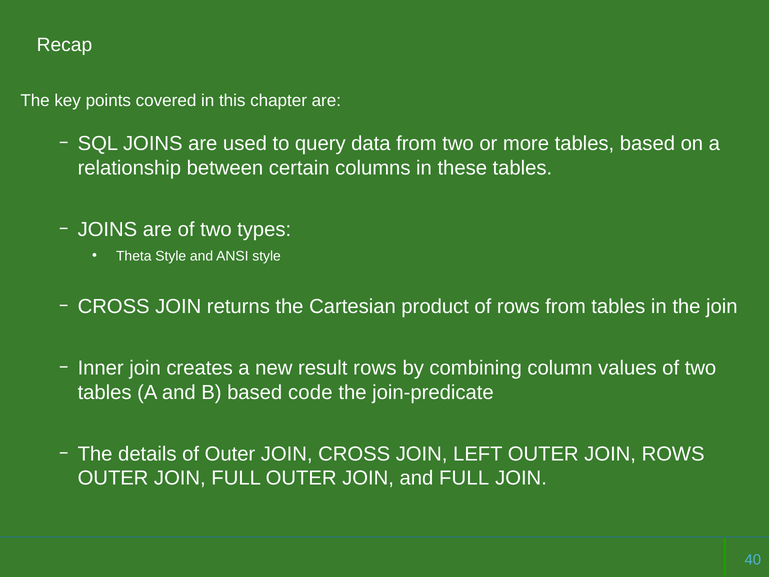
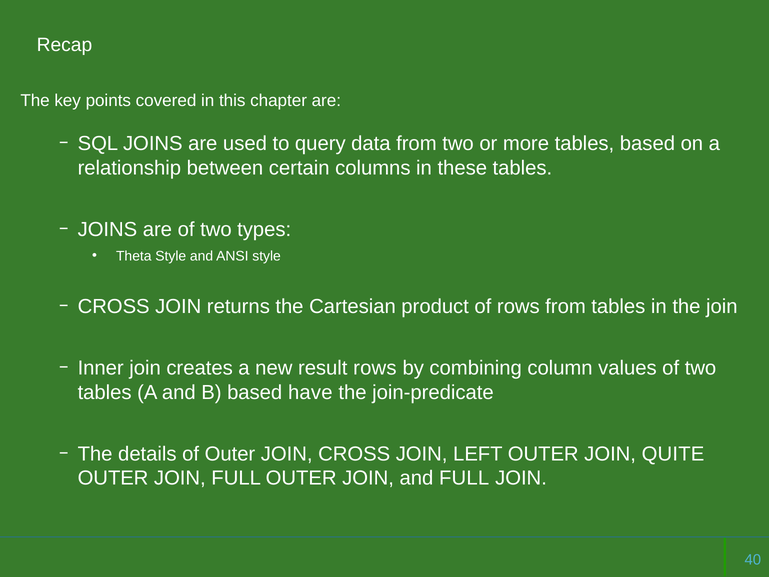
code: code -> have
JOIN ROWS: ROWS -> QUITE
